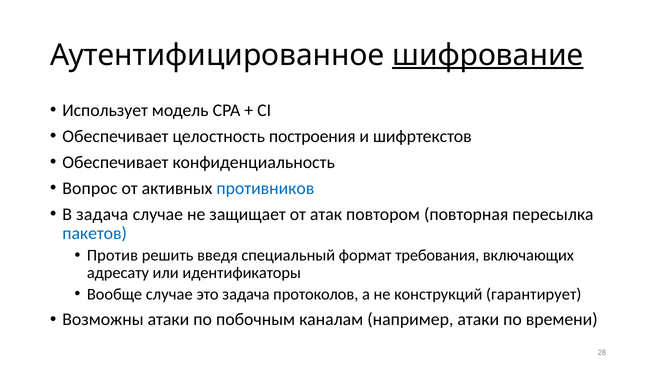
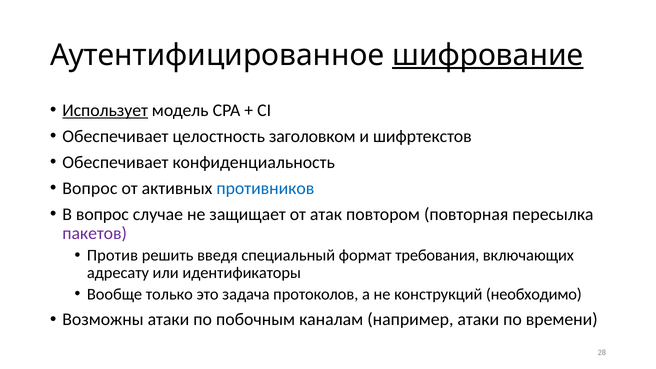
Использует underline: none -> present
построения: построения -> заголовком
В задача: задача -> вопрос
пакетов colour: blue -> purple
Вообще случае: случае -> только
гарантирует: гарантирует -> необходимо
